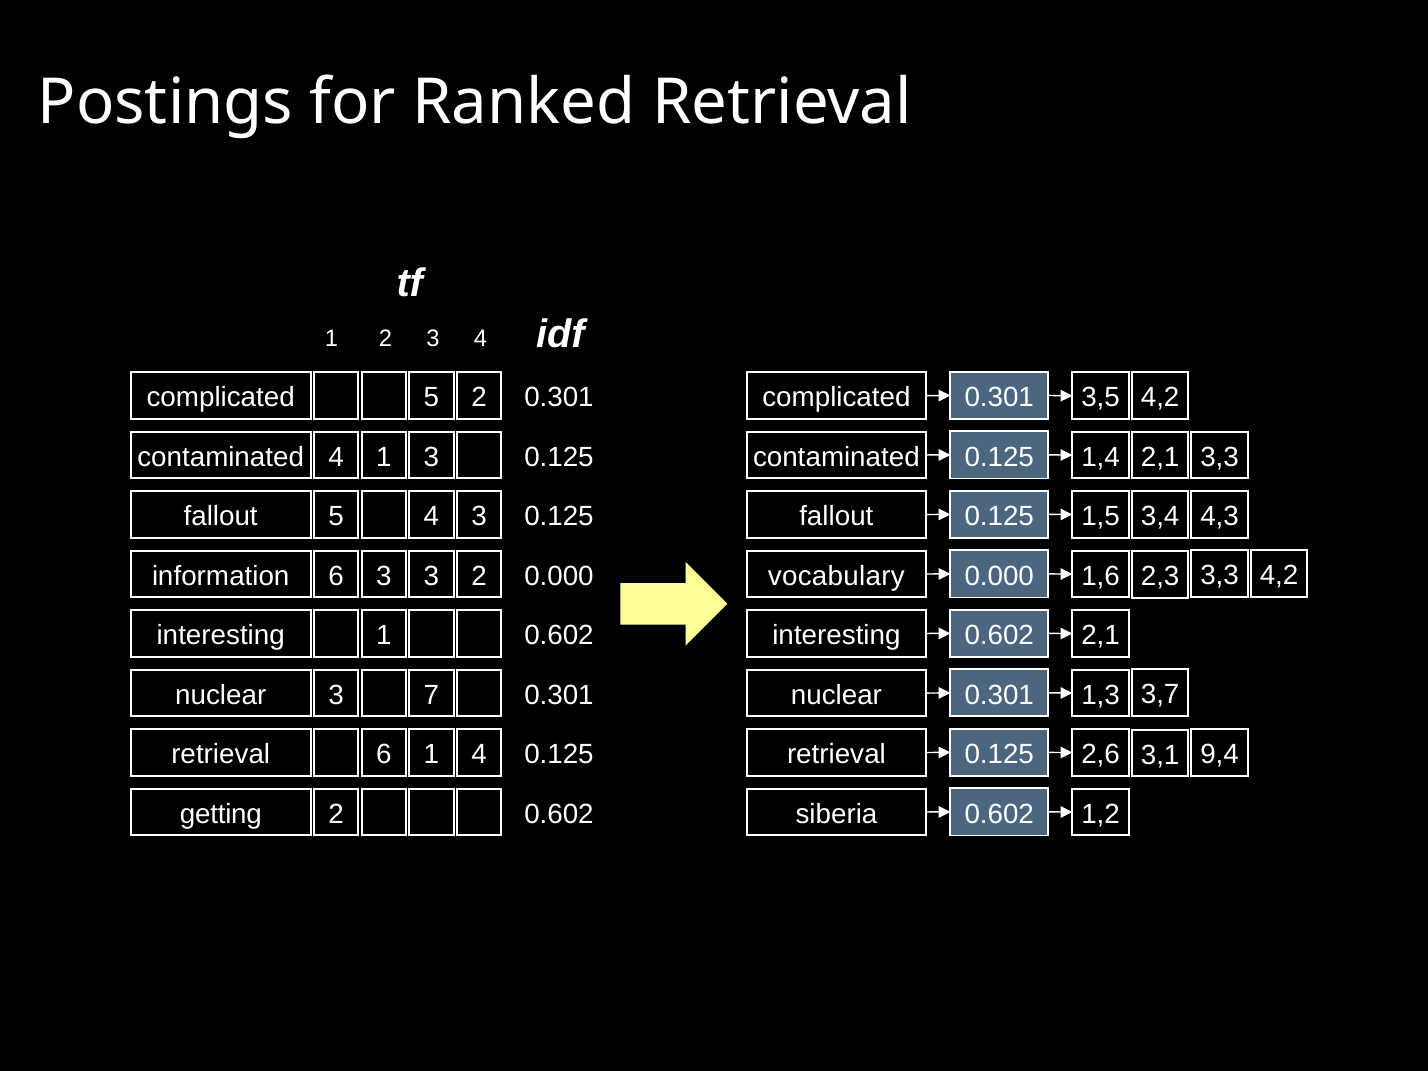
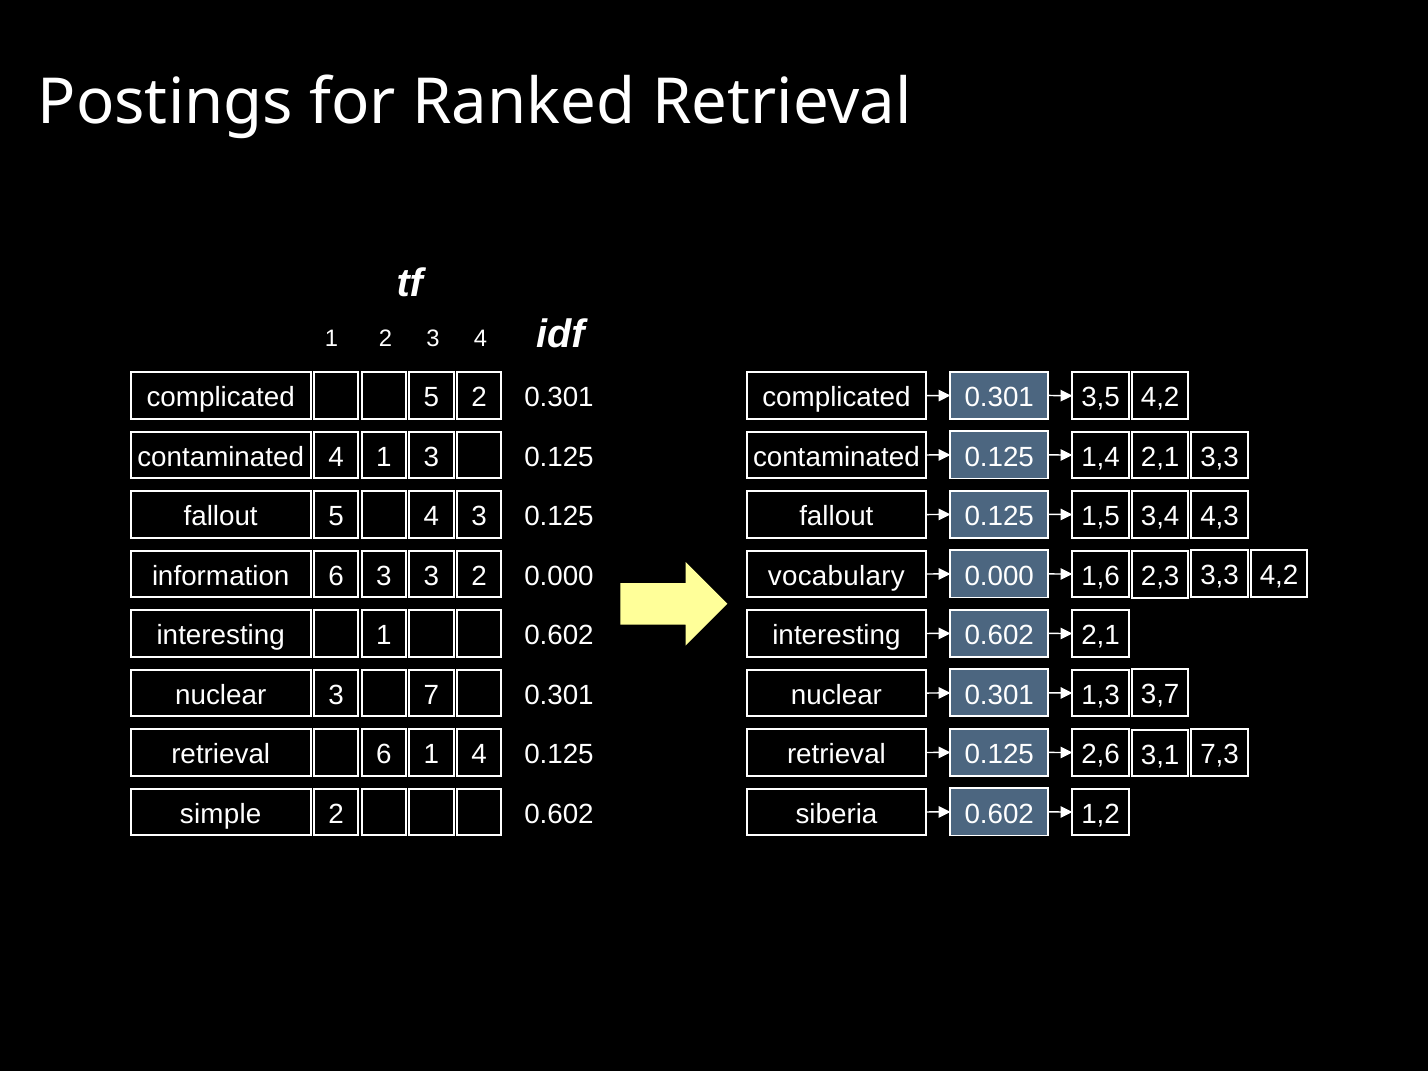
9,4: 9,4 -> 7,3
getting: getting -> simple
